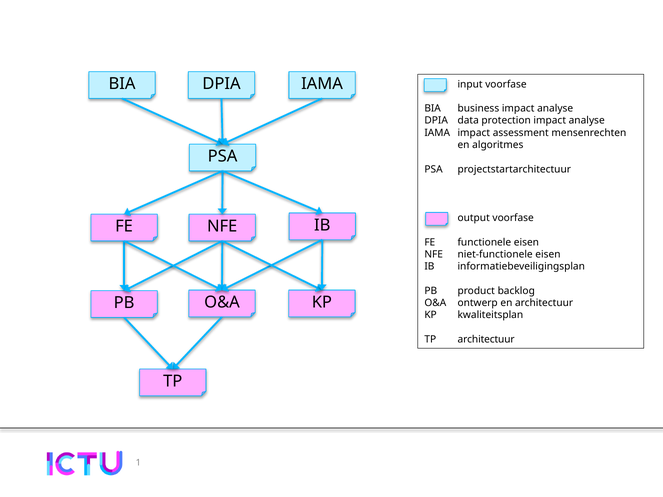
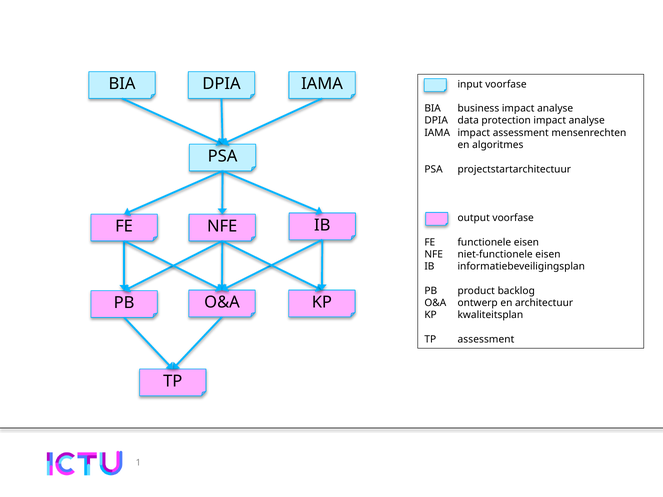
TP architectuur: architectuur -> assessment
